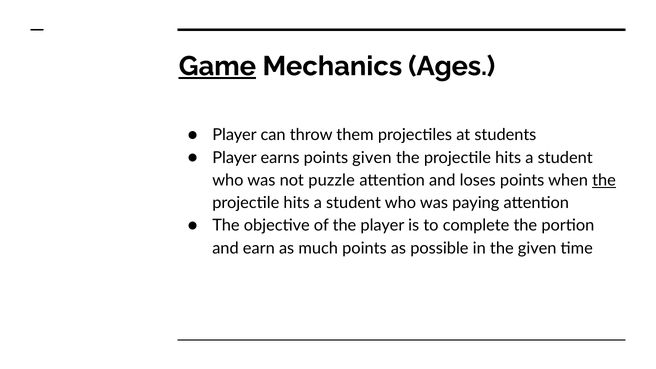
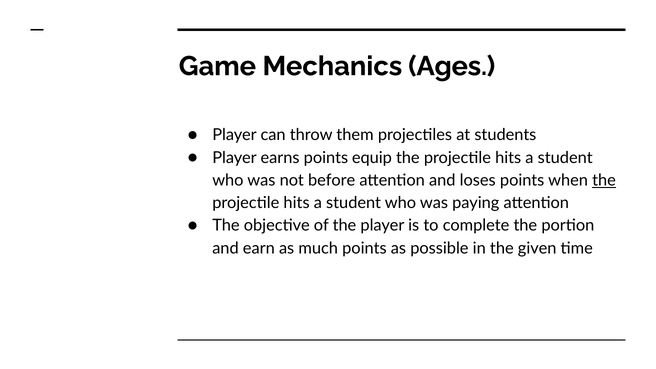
Game underline: present -> none
points given: given -> equip
puzzle: puzzle -> before
